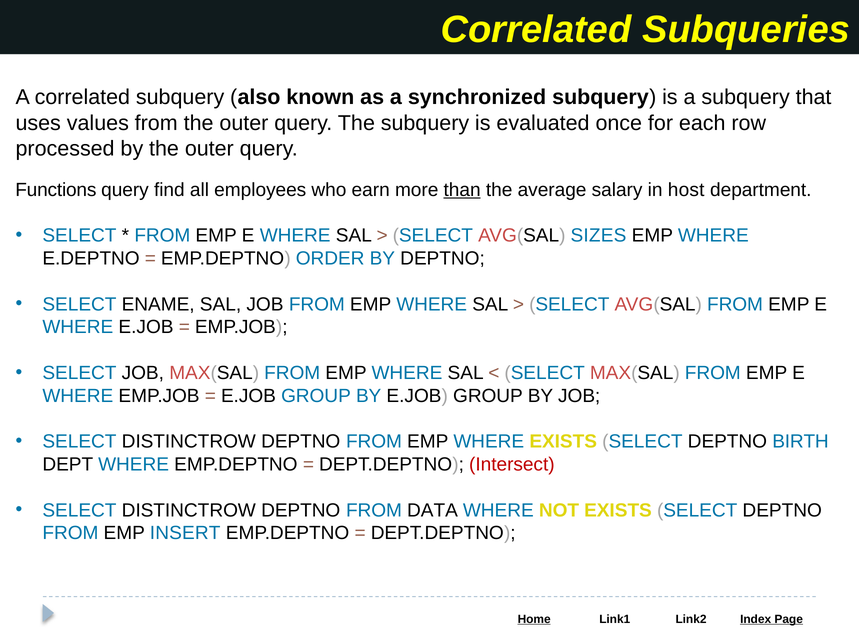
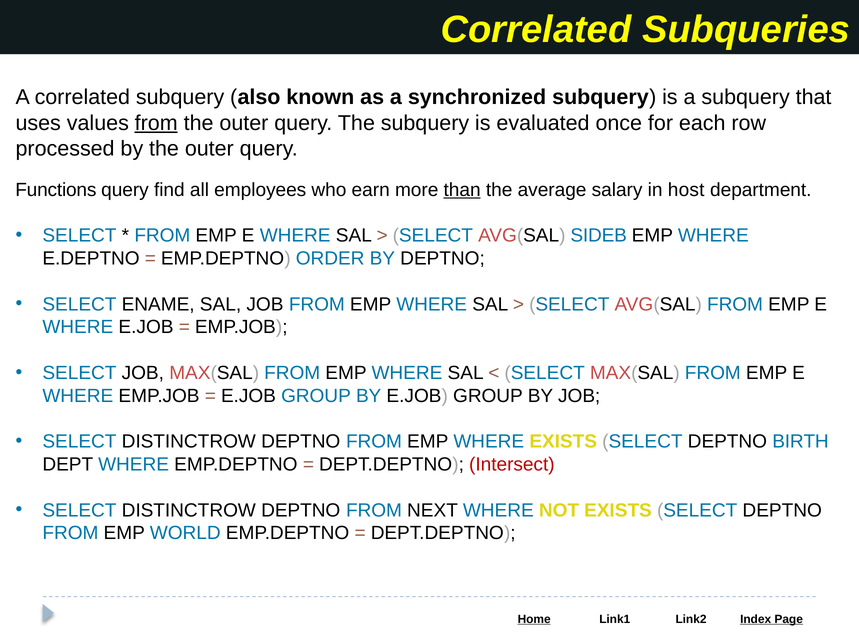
from at (156, 123) underline: none -> present
SIZES: SIZES -> SIDEB
DATA: DATA -> NEXT
INSERT: INSERT -> WORLD
